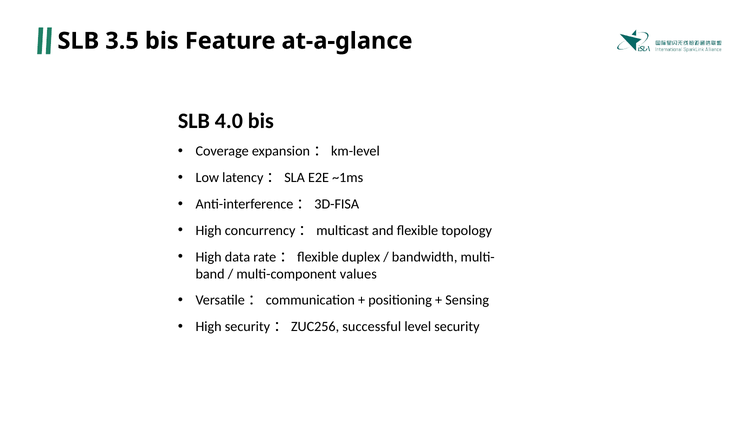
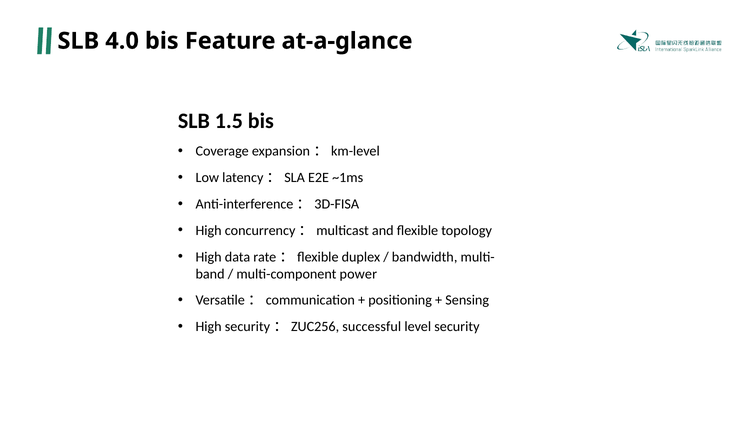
3.5: 3.5 -> 4.0
4.0: 4.0 -> 1.5
values: values -> power
